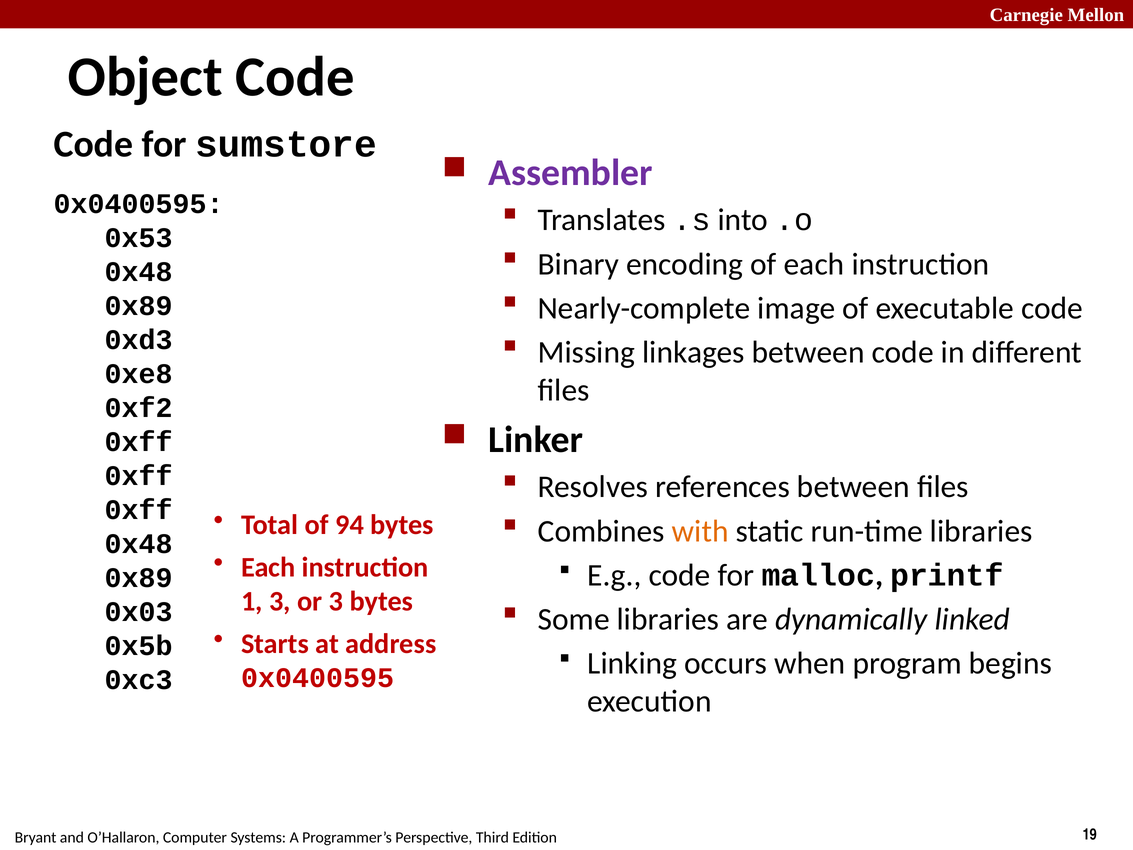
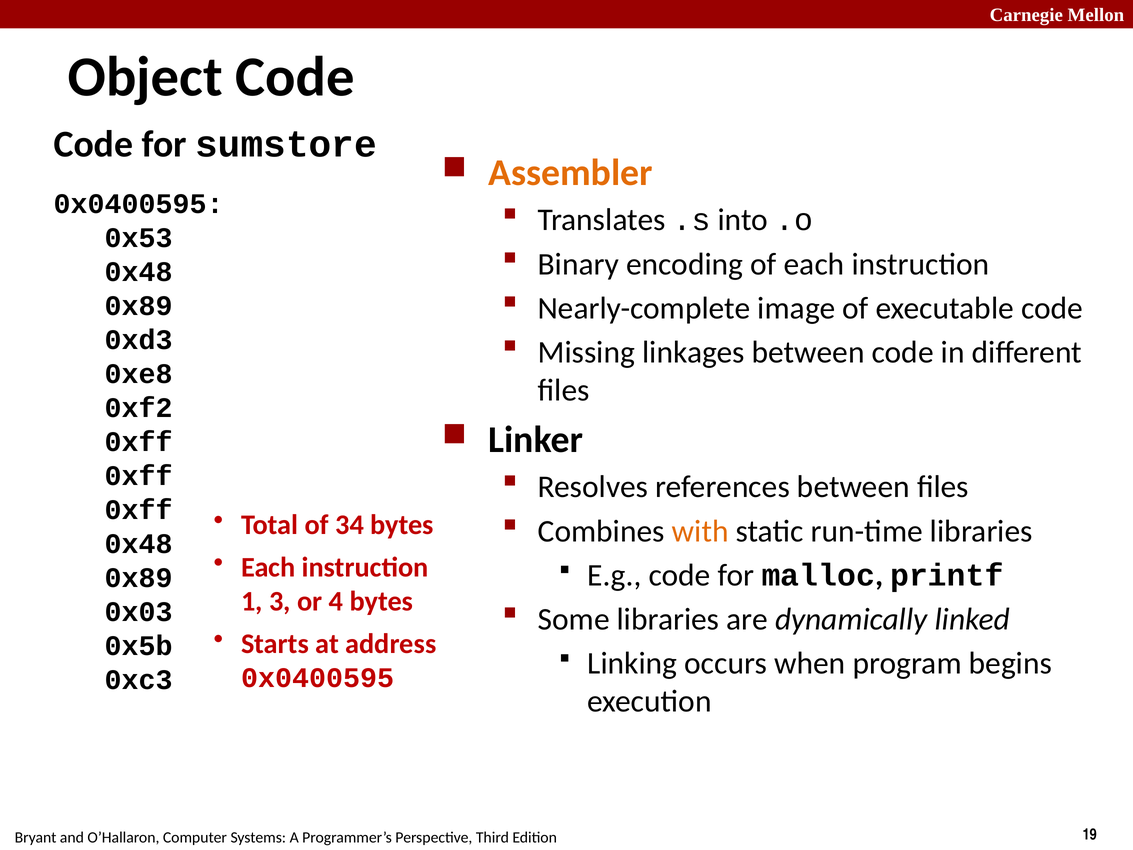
Assembler colour: purple -> orange
94: 94 -> 34
or 3: 3 -> 4
